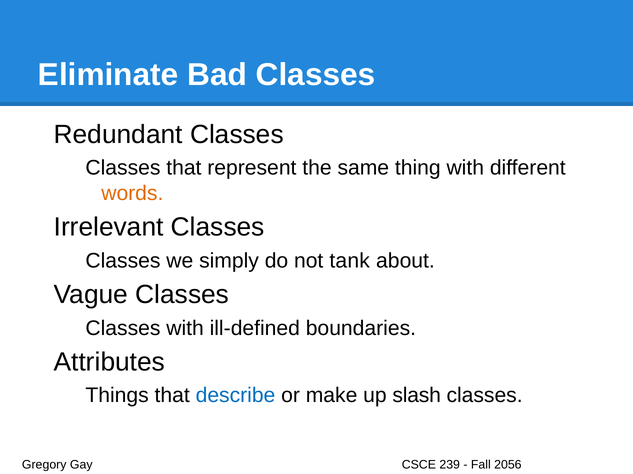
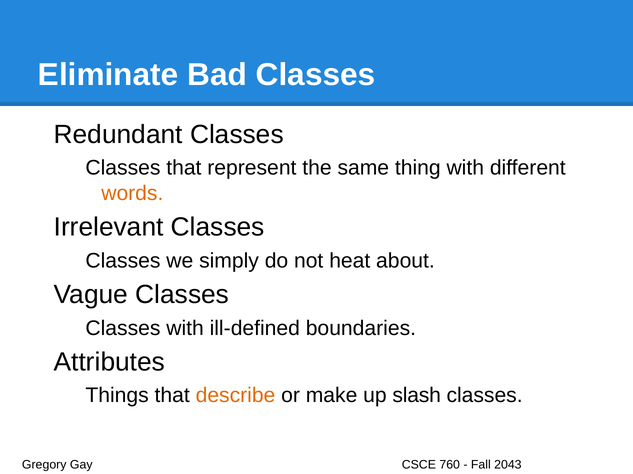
tank: tank -> heat
describe colour: blue -> orange
239: 239 -> 760
2056: 2056 -> 2043
